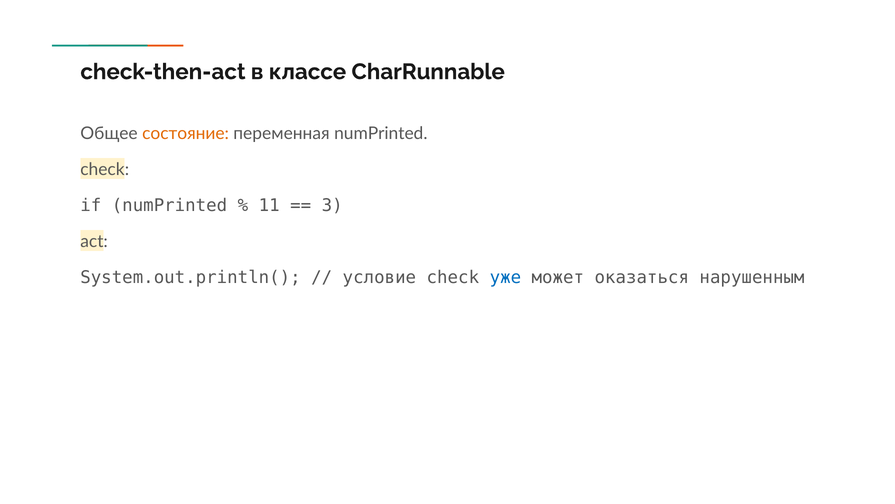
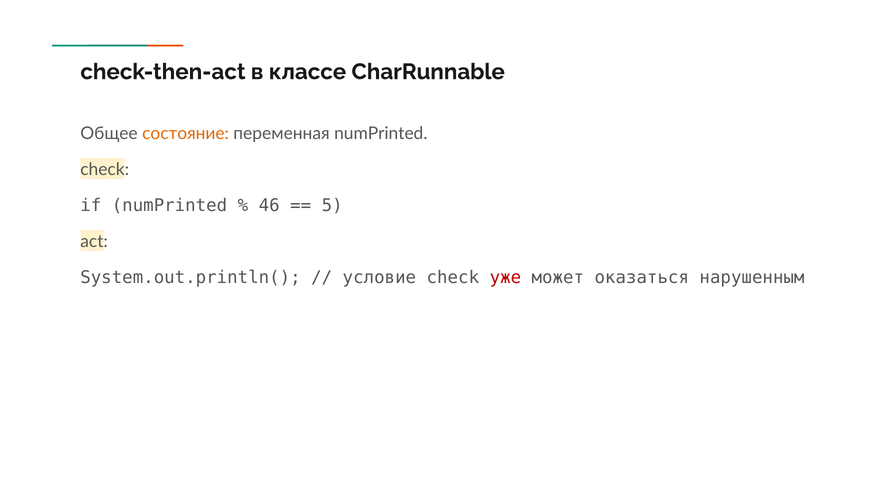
11: 11 -> 46
3: 3 -> 5
уже colour: blue -> red
